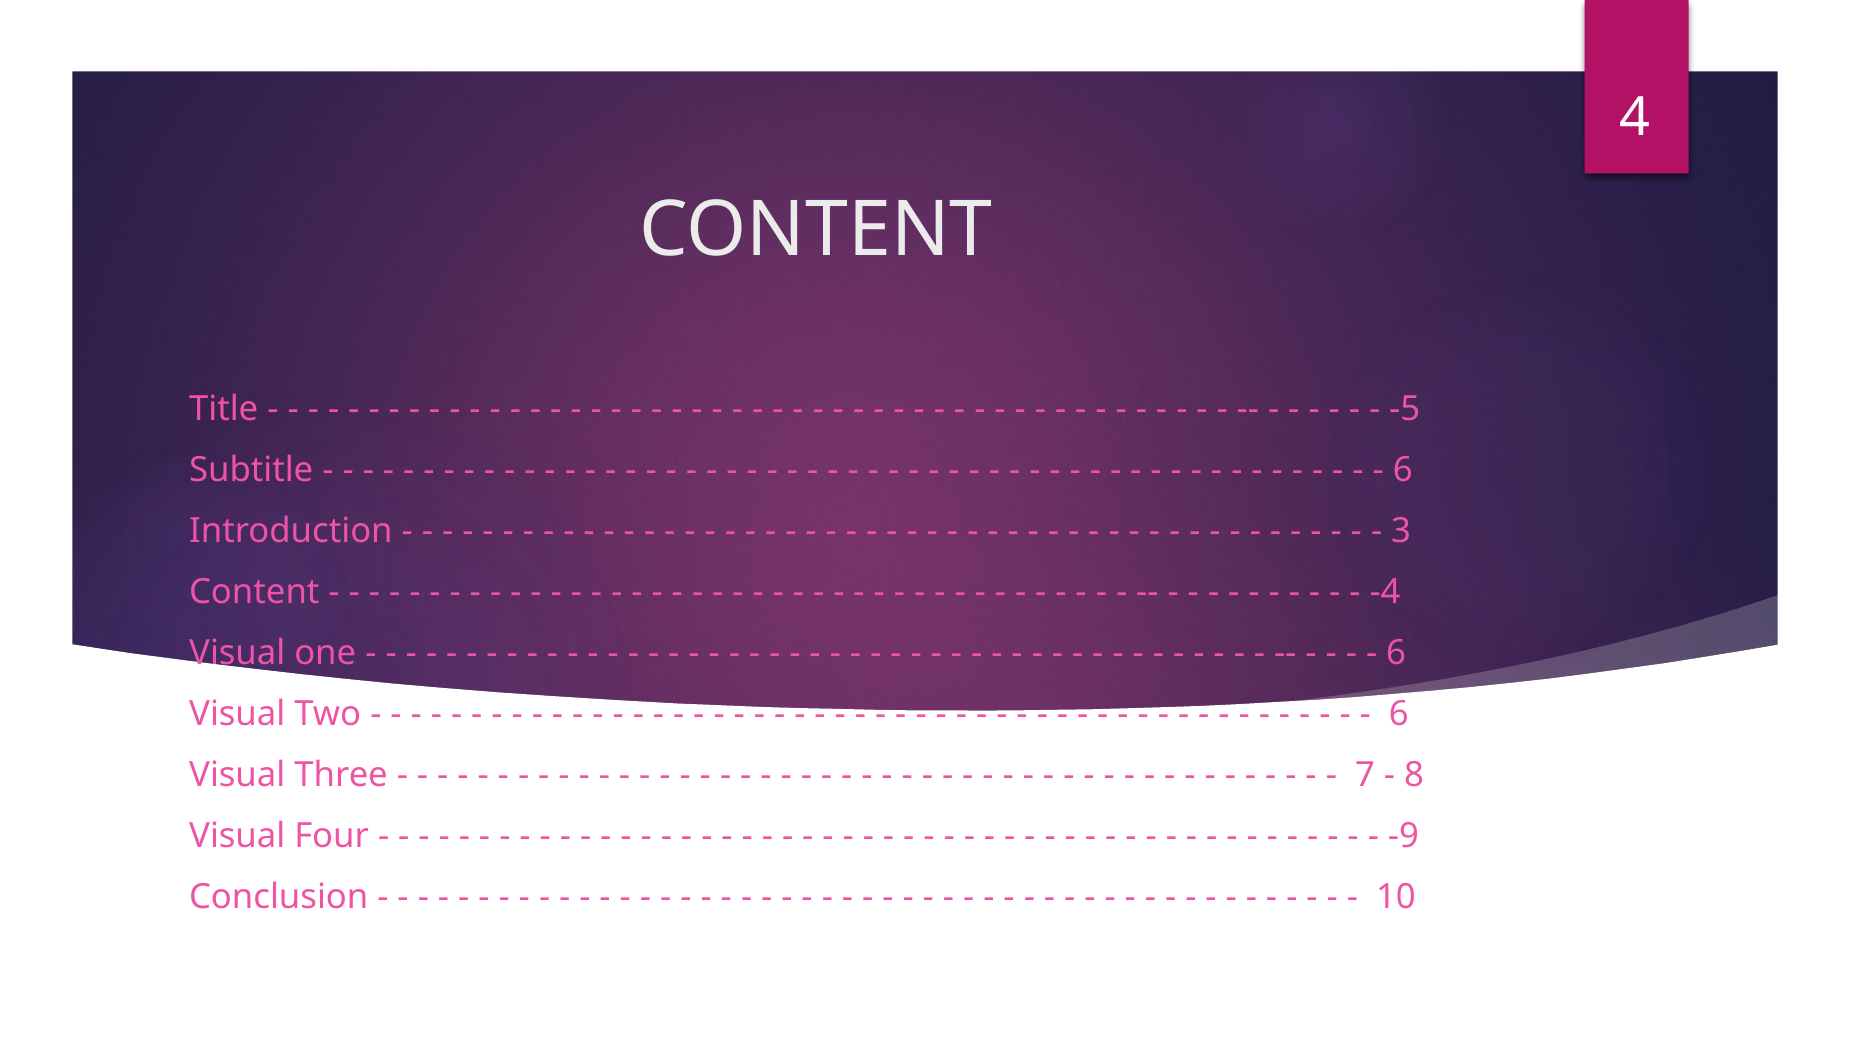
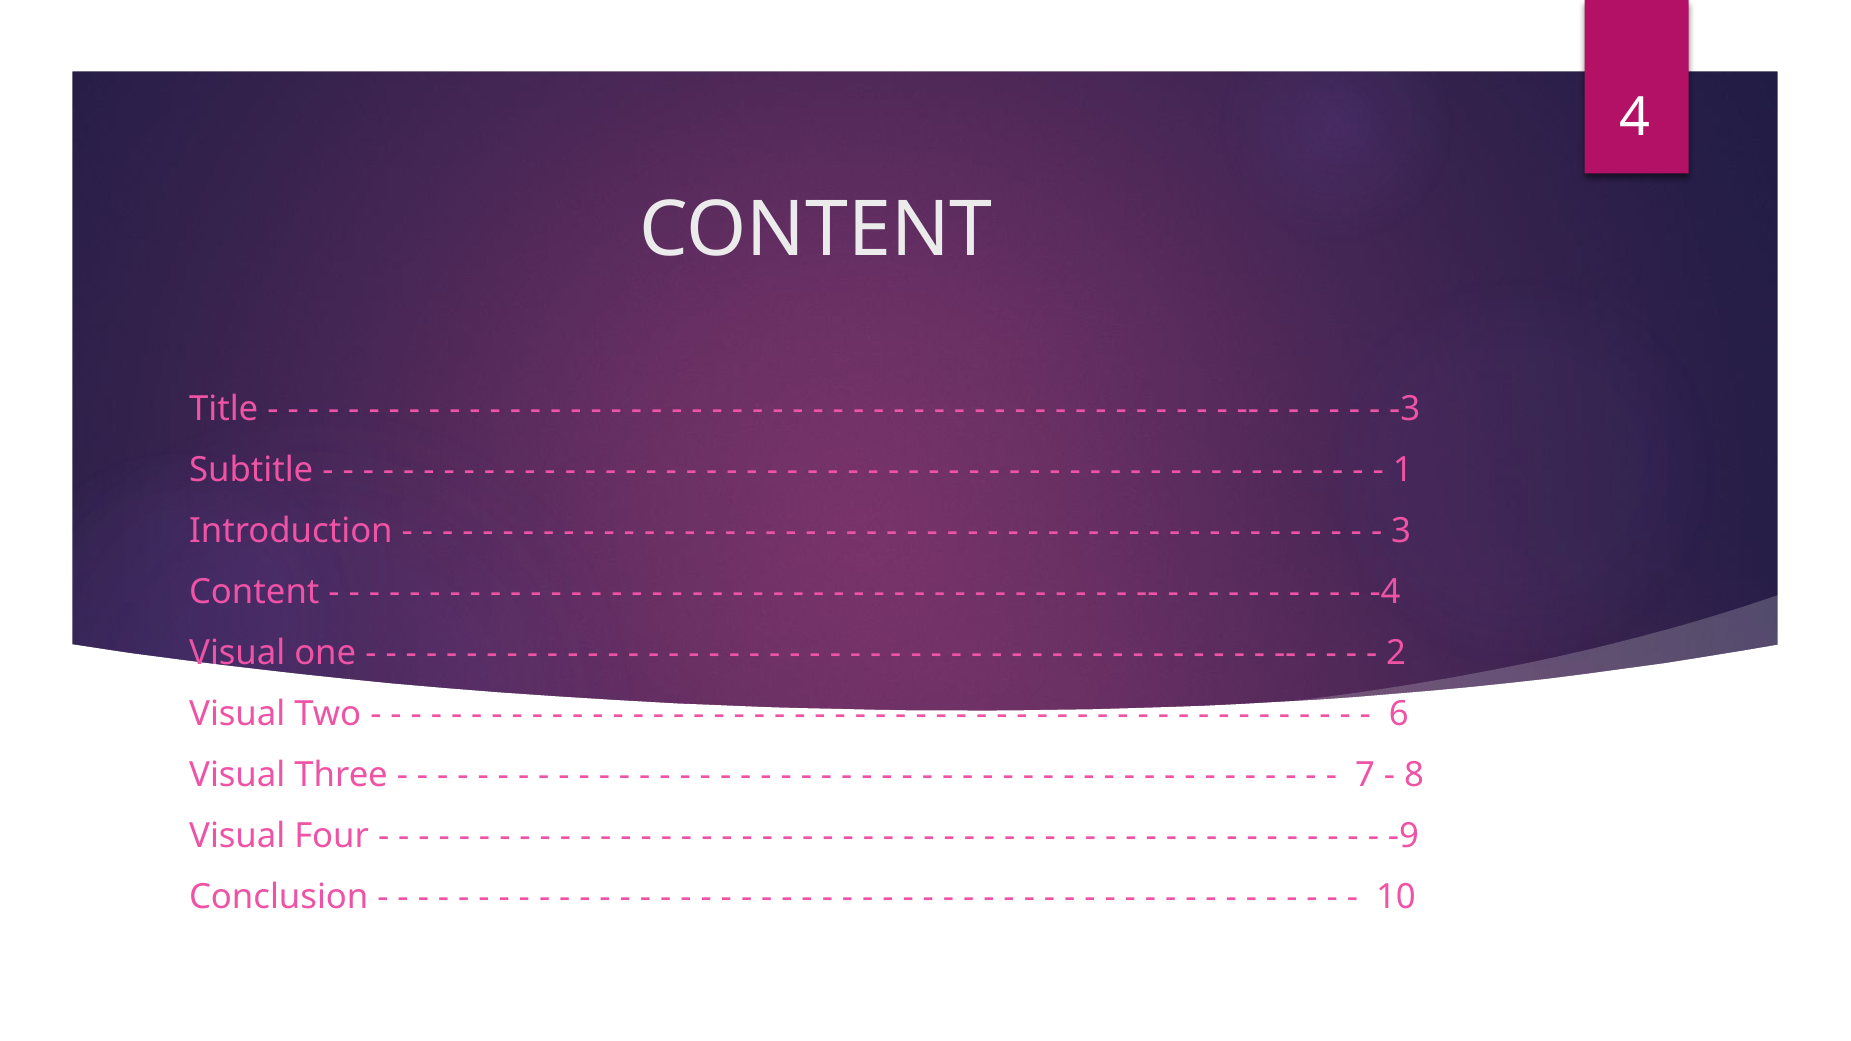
-5: -5 -> -3
6 at (1403, 470): 6 -> 1
6 at (1396, 653): 6 -> 2
